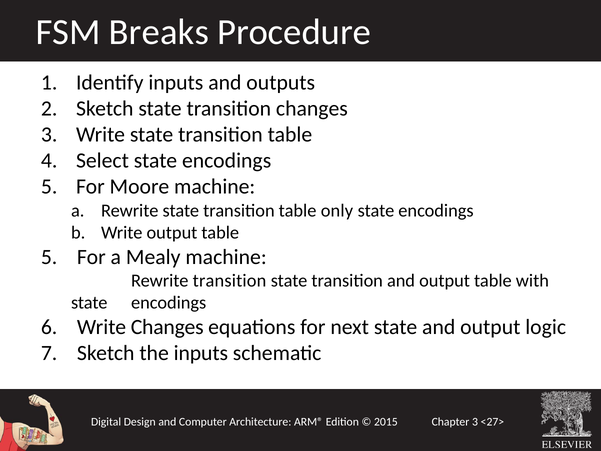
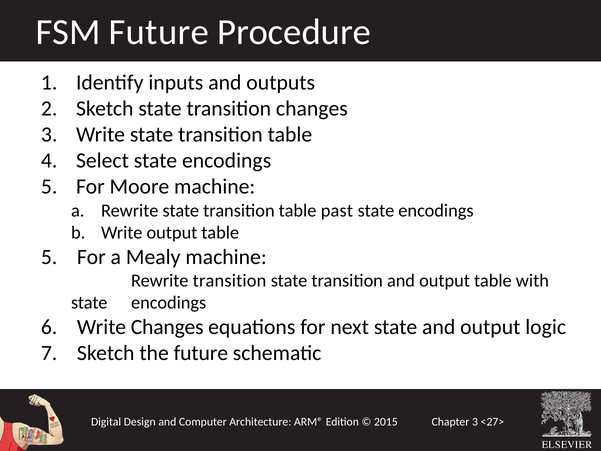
FSM Breaks: Breaks -> Future
only: only -> past
the inputs: inputs -> future
